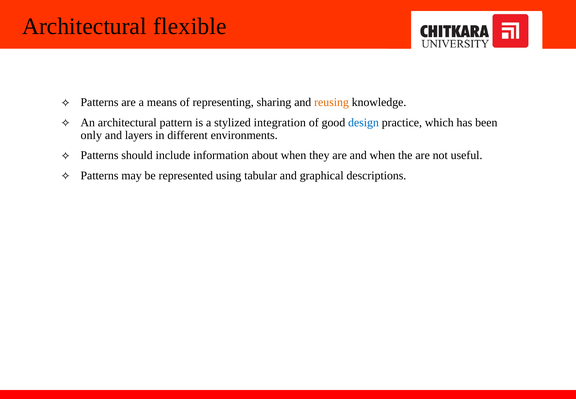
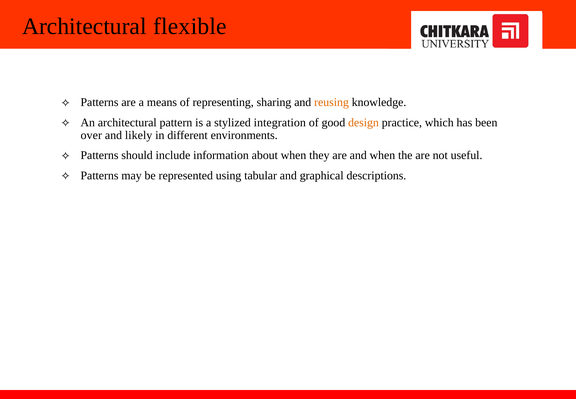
design colour: blue -> orange
only: only -> over
layers: layers -> likely
